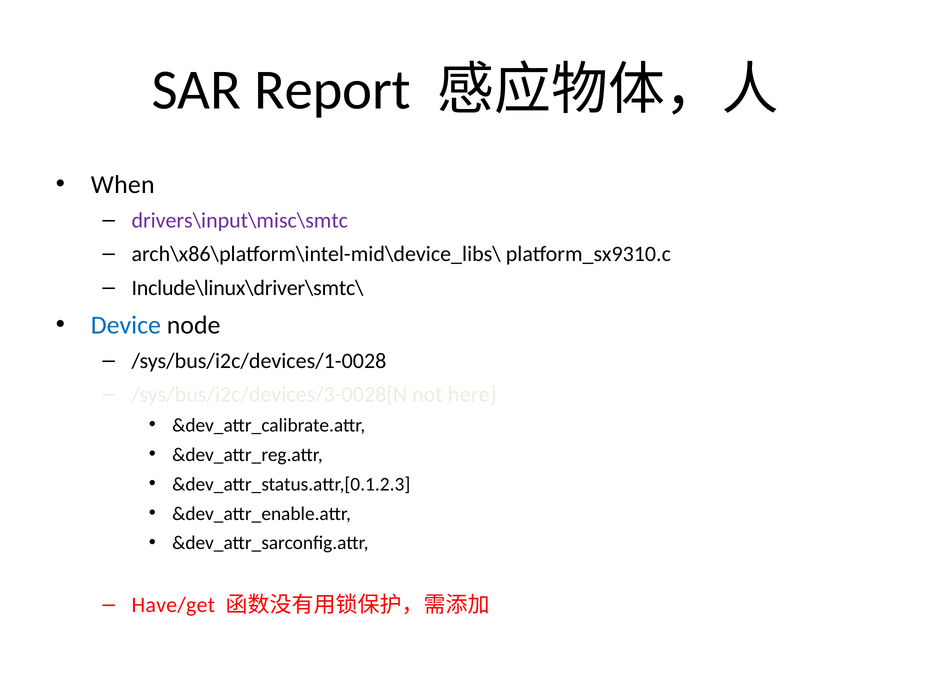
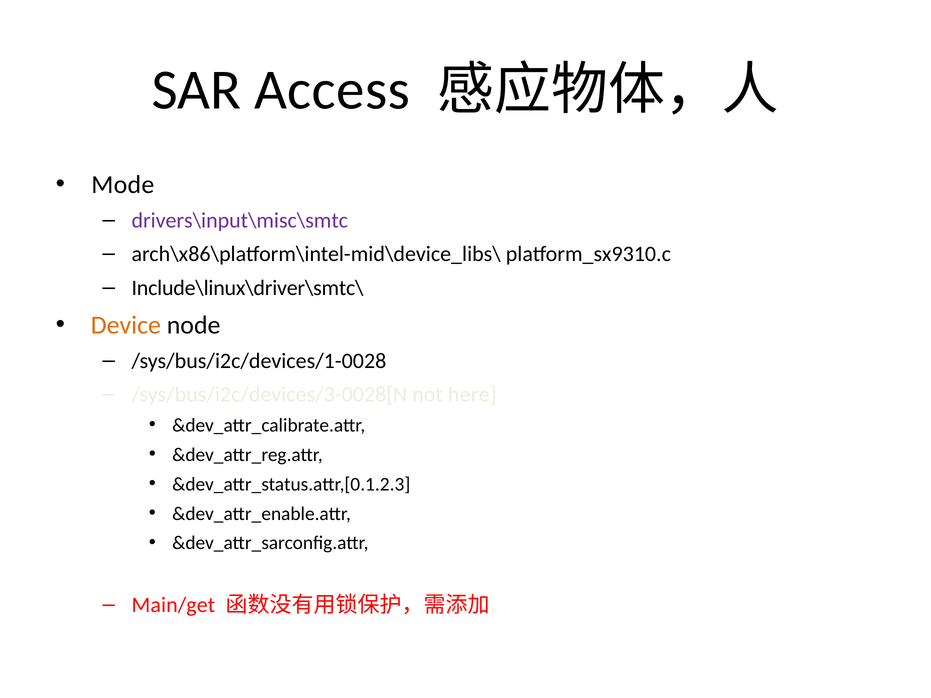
Report: Report -> Access
When: When -> Mode
Device colour: blue -> orange
Have/get: Have/get -> Main/get
